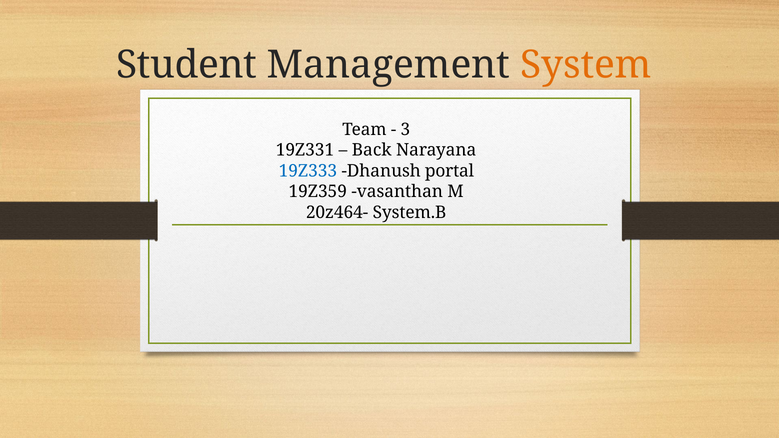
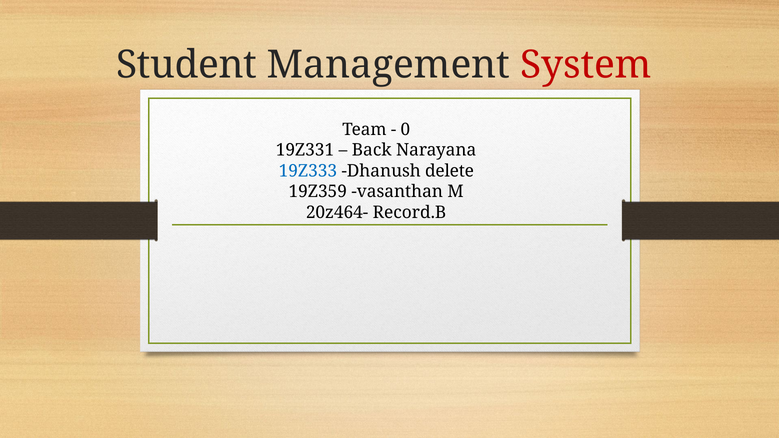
System colour: orange -> red
3: 3 -> 0
portal: portal -> delete
System.B: System.B -> Record.B
